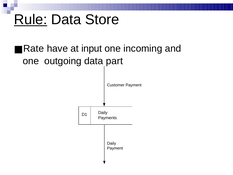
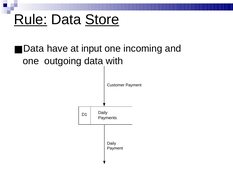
Store underline: none -> present
Rate at (34, 48): Rate -> Data
part: part -> with
